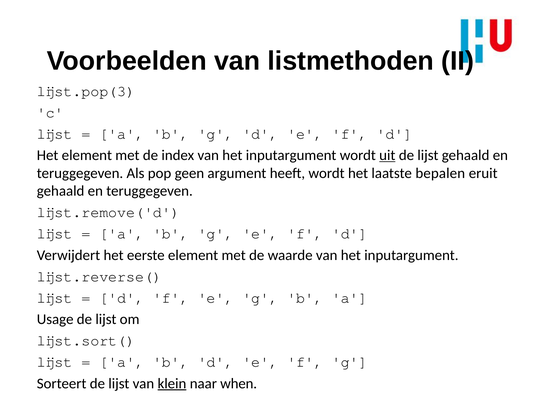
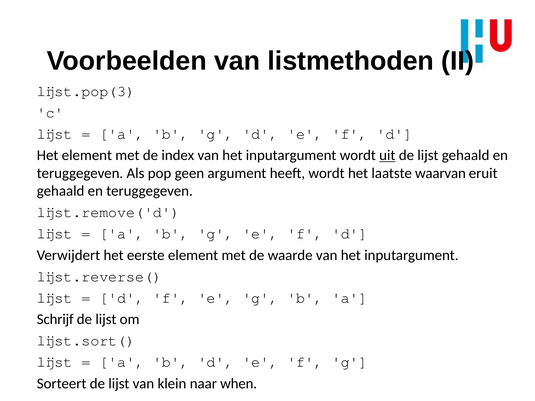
bepalen: bepalen -> waarvan
Usage: Usage -> Schrijf
klein underline: present -> none
